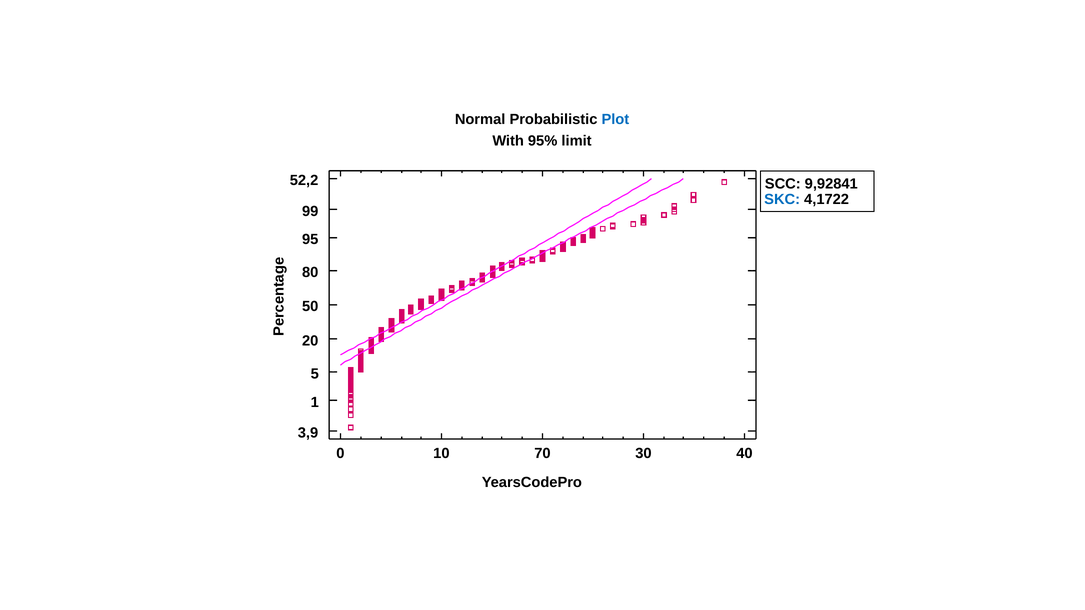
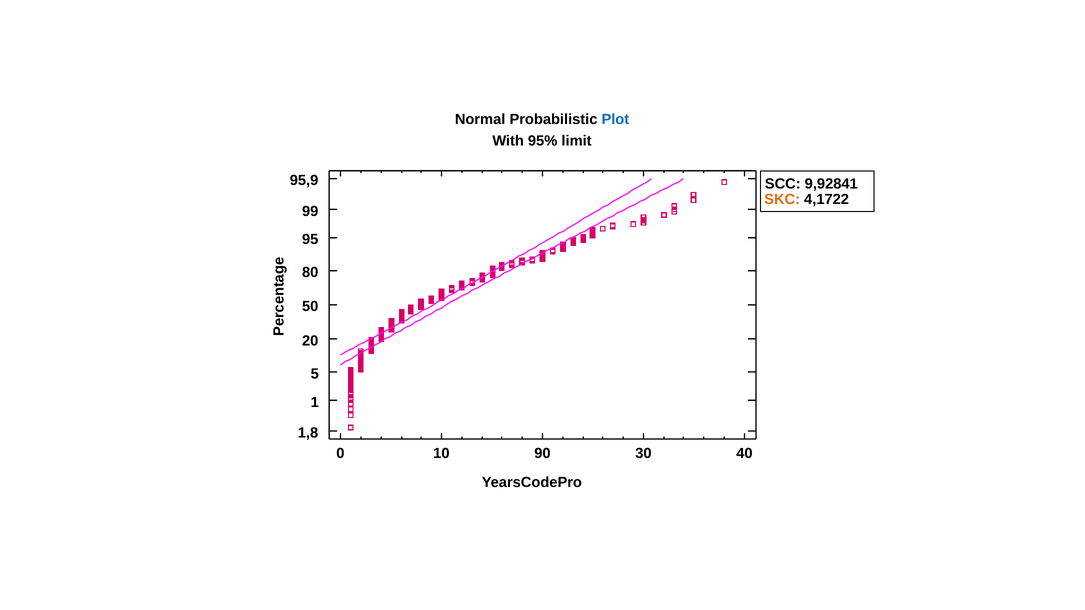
52,2: 52,2 -> 95,9
SKC colour: blue -> orange
3,9: 3,9 -> 1,8
70: 70 -> 90
